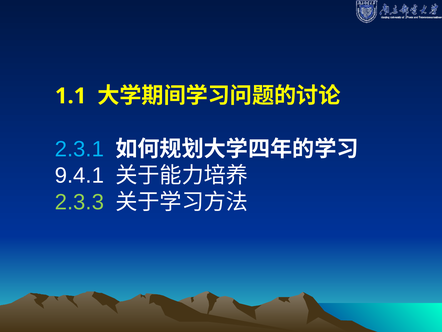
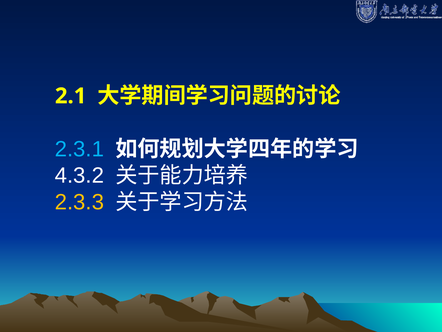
1.1: 1.1 -> 2.1
9.4.1: 9.4.1 -> 4.3.2
2.3.3 colour: light green -> yellow
